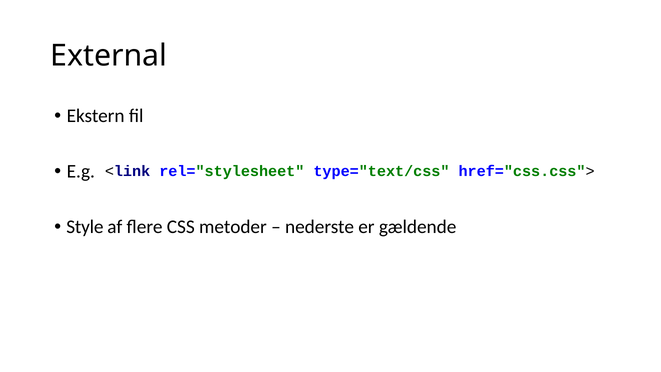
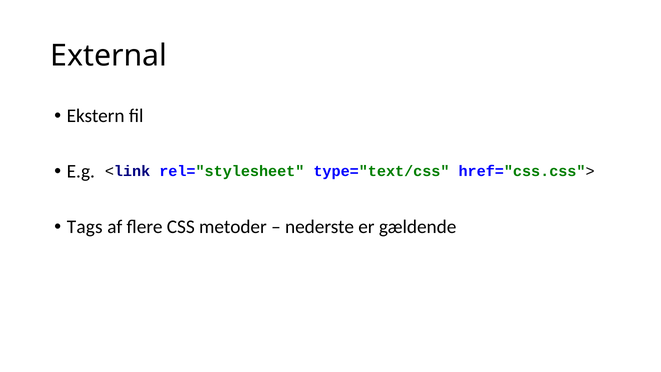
Style: Style -> Tags
